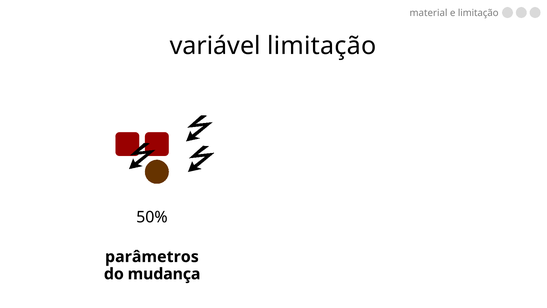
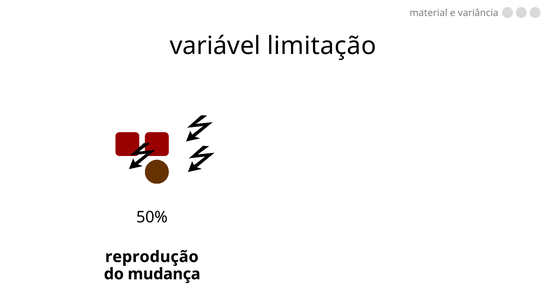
e limitação: limitação -> variância
parâmetros: parâmetros -> reprodução
